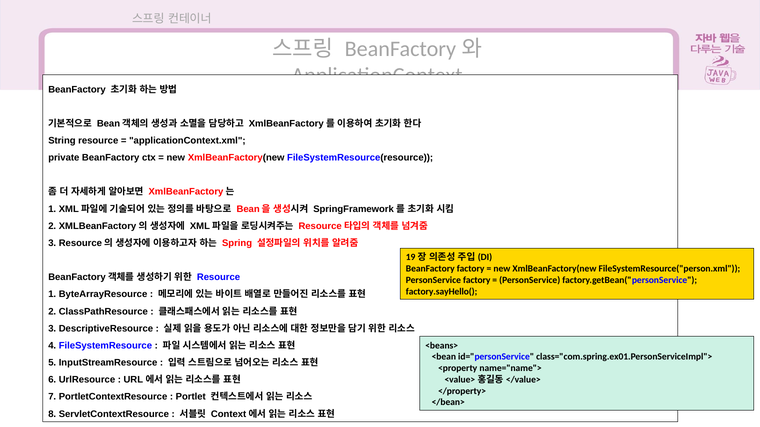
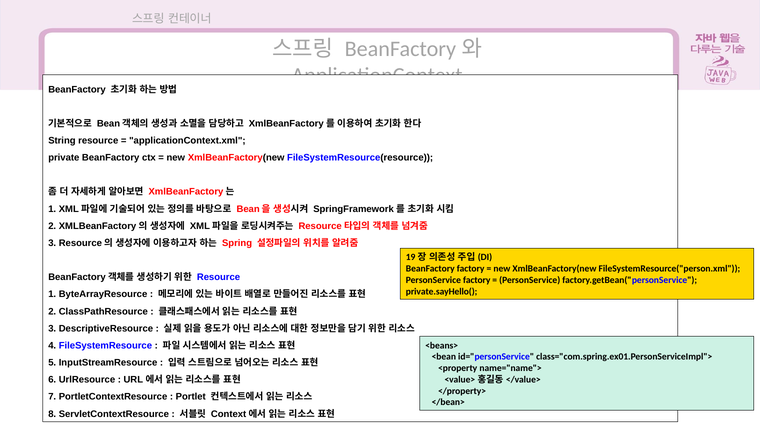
factory.sayHello(: factory.sayHello( -> private.sayHello(
